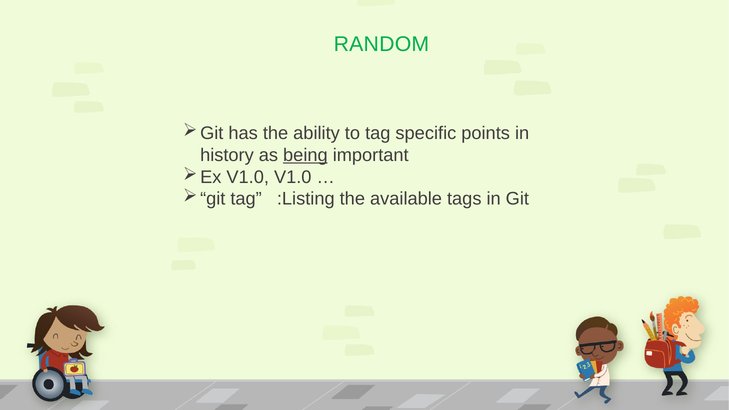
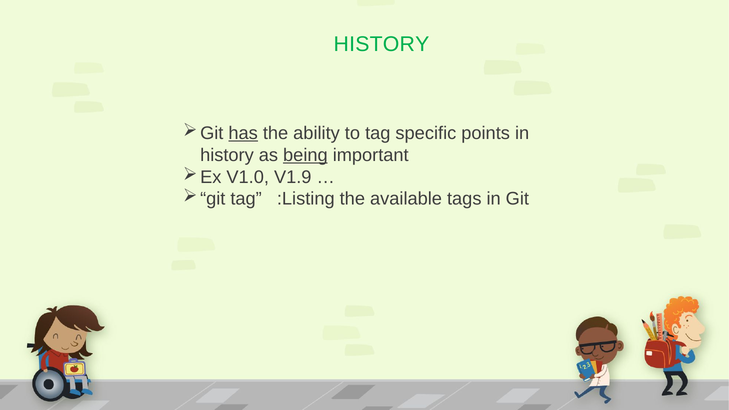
RANDOM at (381, 44): RANDOM -> HISTORY
has underline: none -> present
V1.0 V1.0: V1.0 -> V1.9
